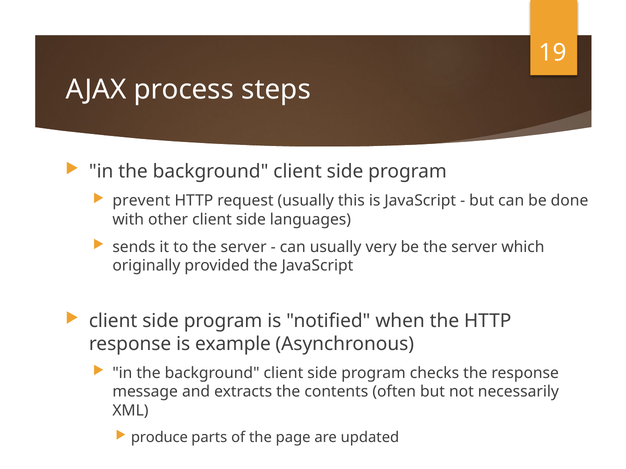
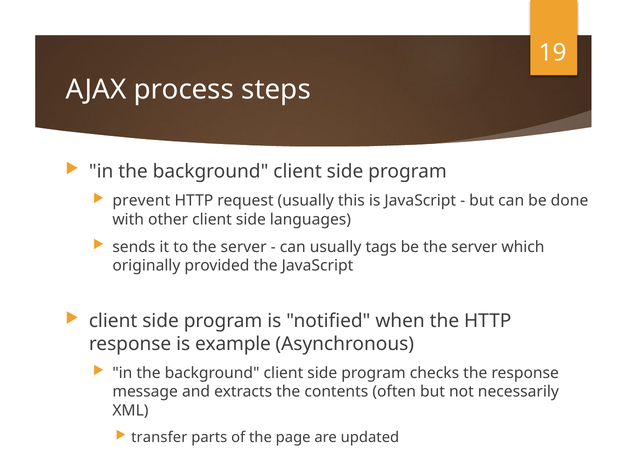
very: very -> tags
produce: produce -> transfer
